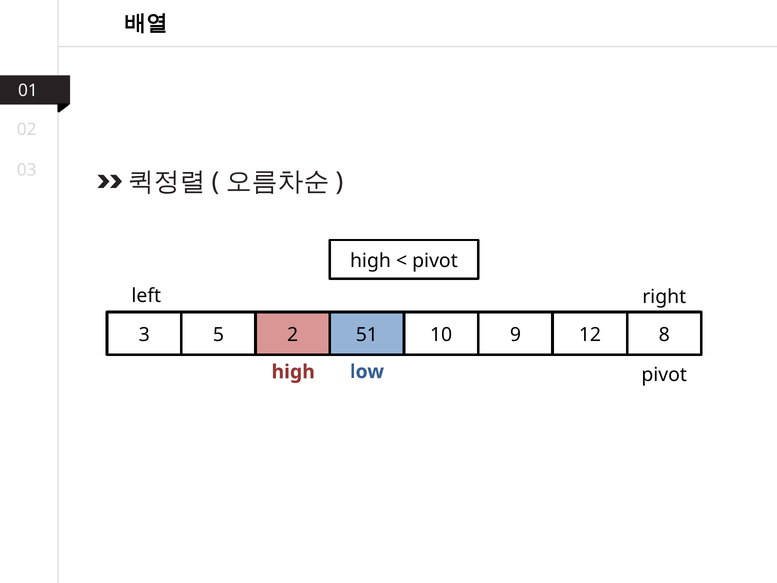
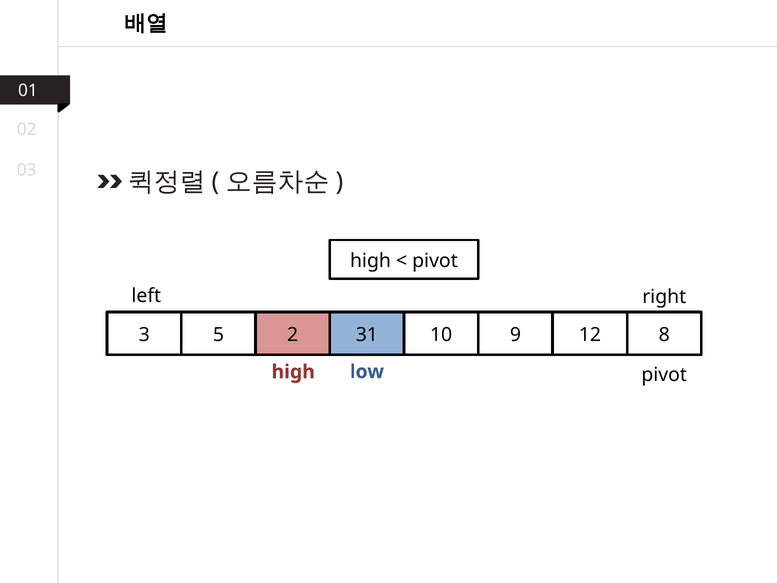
51: 51 -> 31
